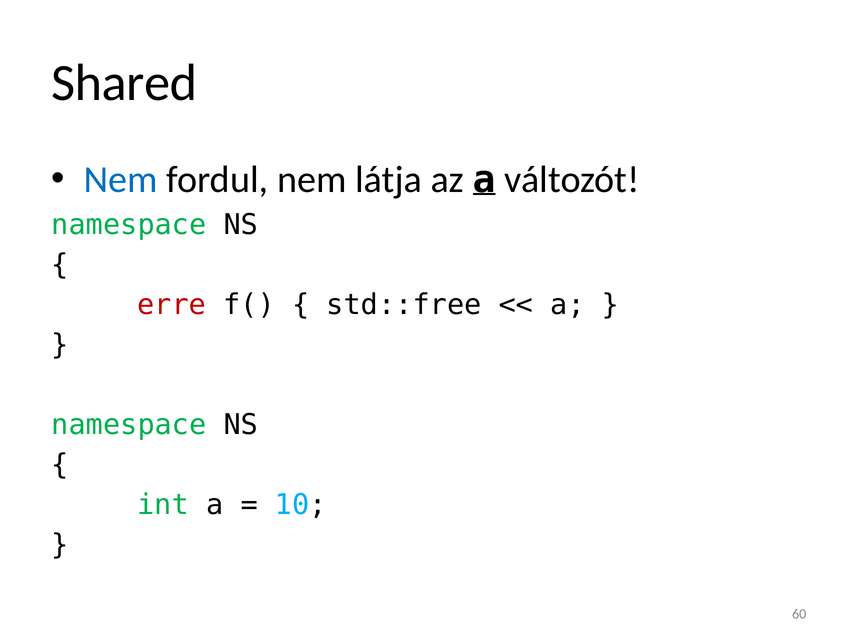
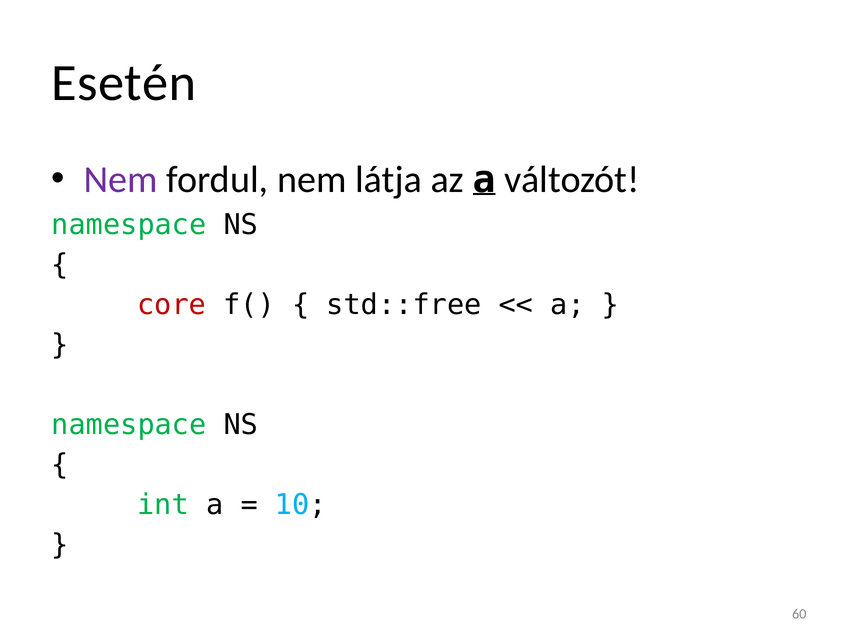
Shared: Shared -> Esetén
Nem at (121, 180) colour: blue -> purple
erre: erre -> core
